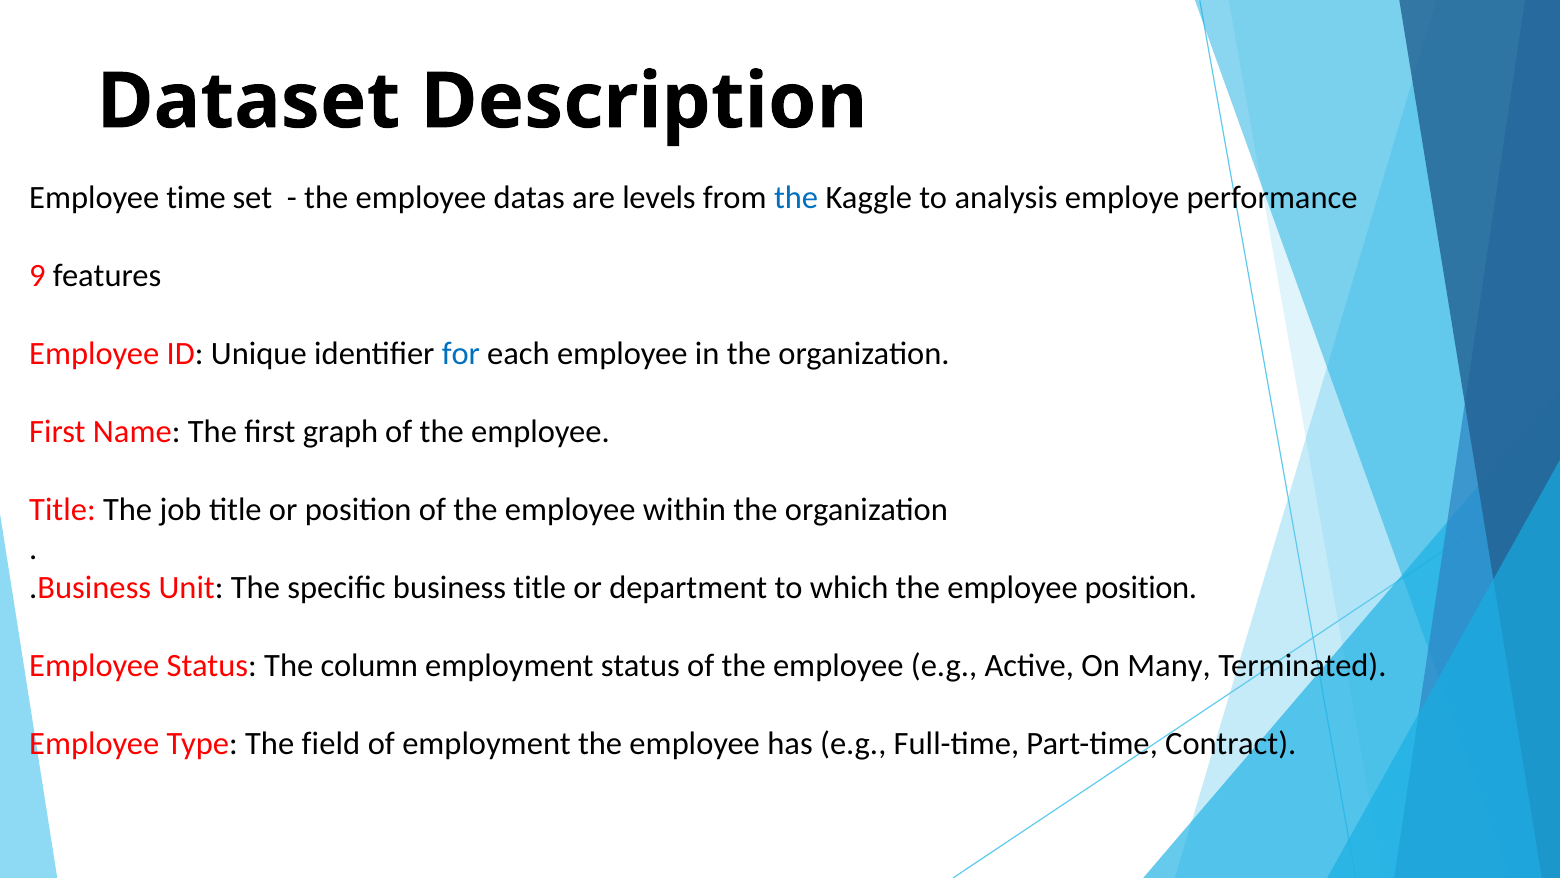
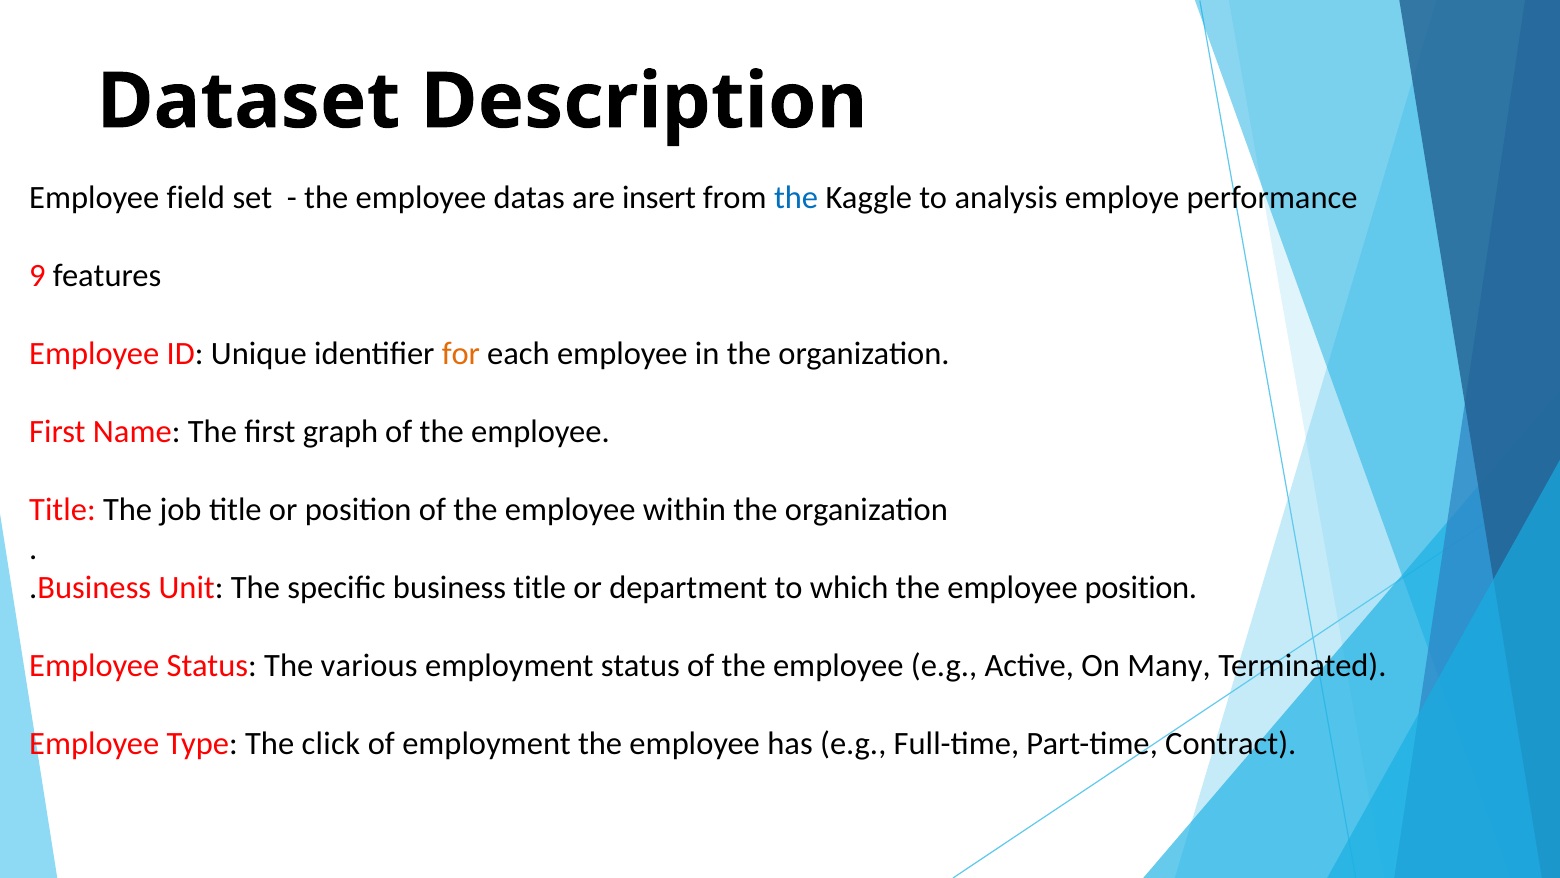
time: time -> field
levels: levels -> insert
for colour: blue -> orange
column: column -> various
field: field -> click
